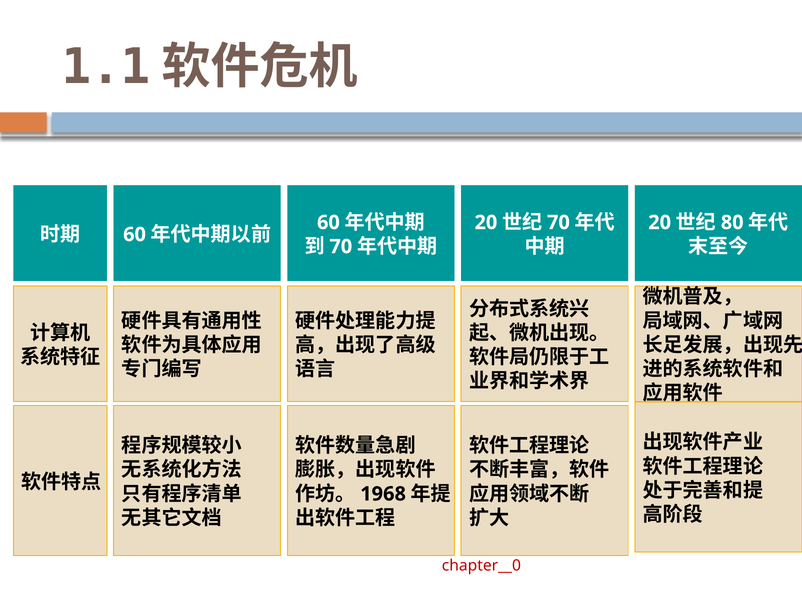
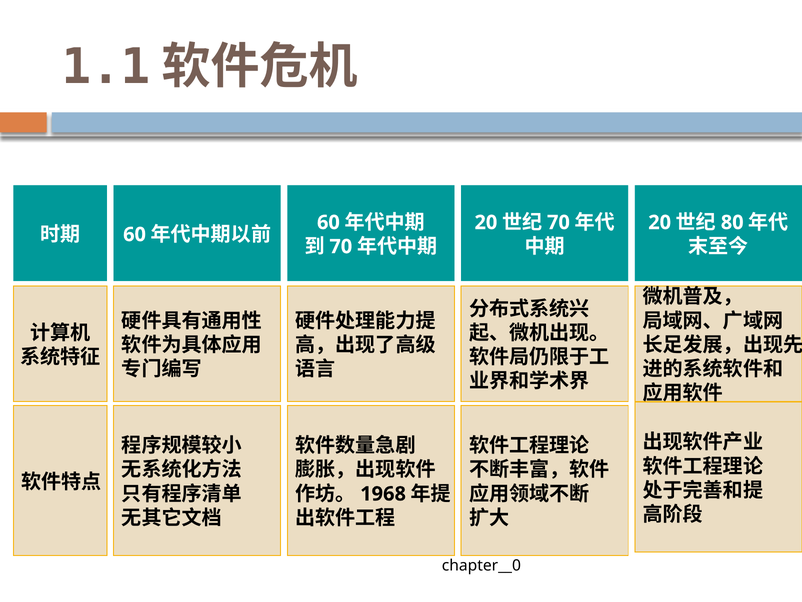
chapter__0 colour: red -> black
